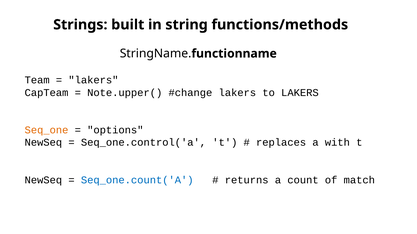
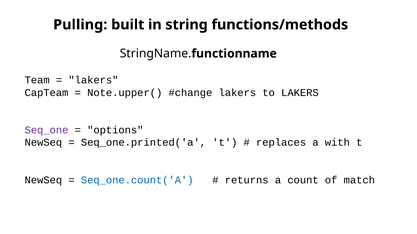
Strings: Strings -> Pulling
Seq_one colour: orange -> purple
Seq_one.control('a: Seq_one.control('a -> Seq_one.printed('a
